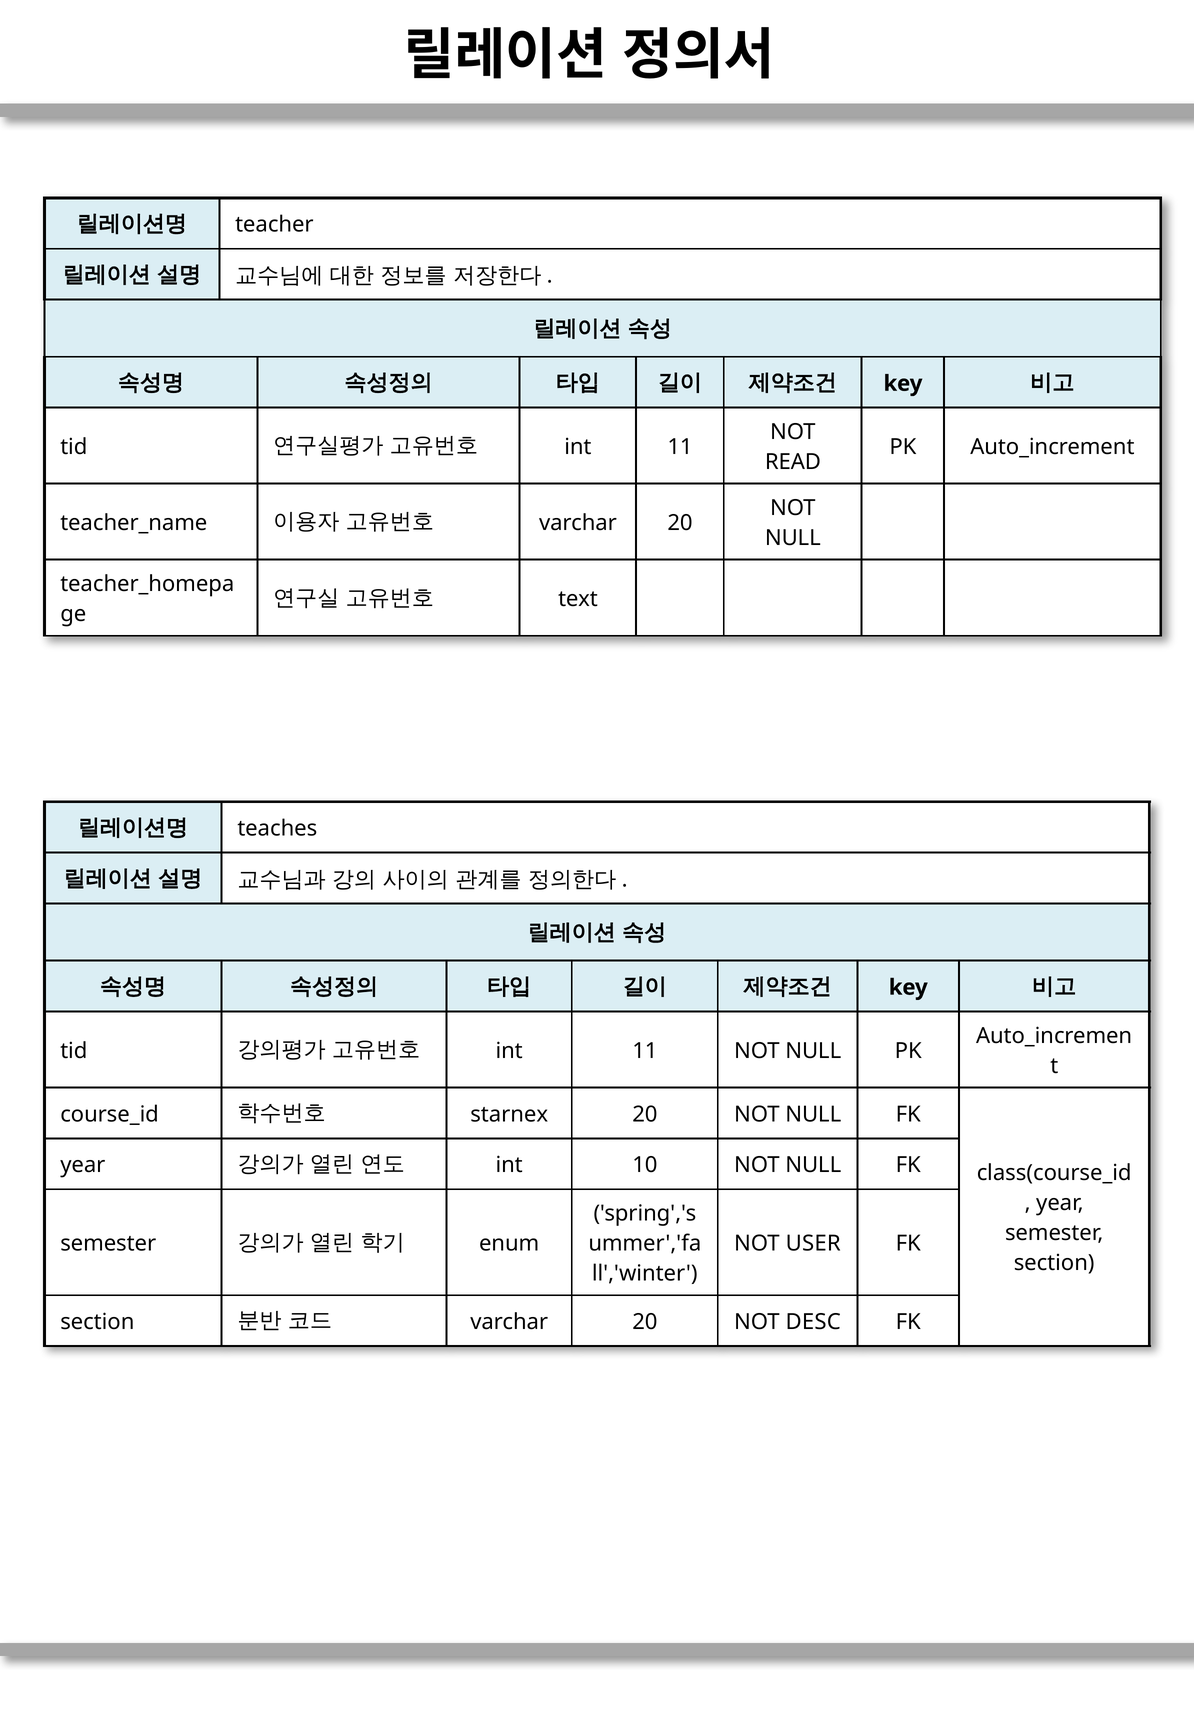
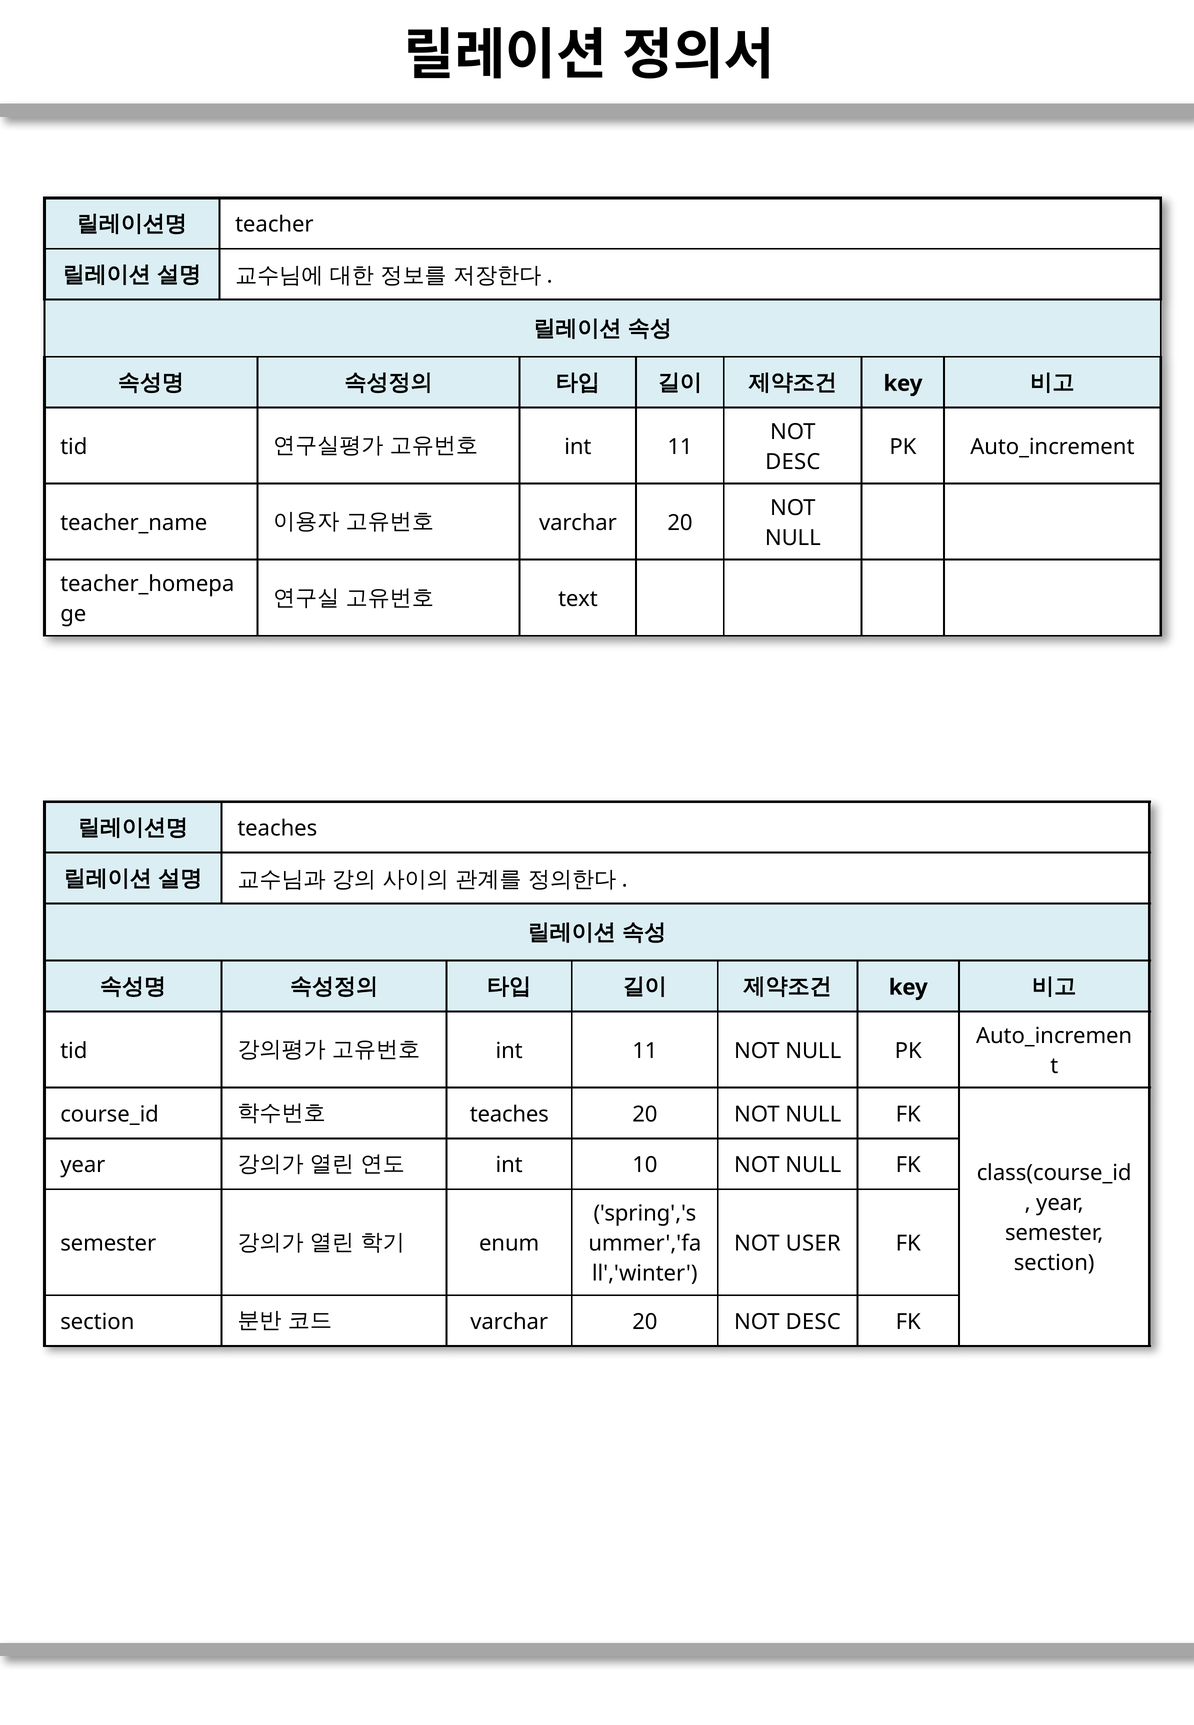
READ at (793, 462): READ -> DESC
starnex at (509, 1114): starnex -> teaches
